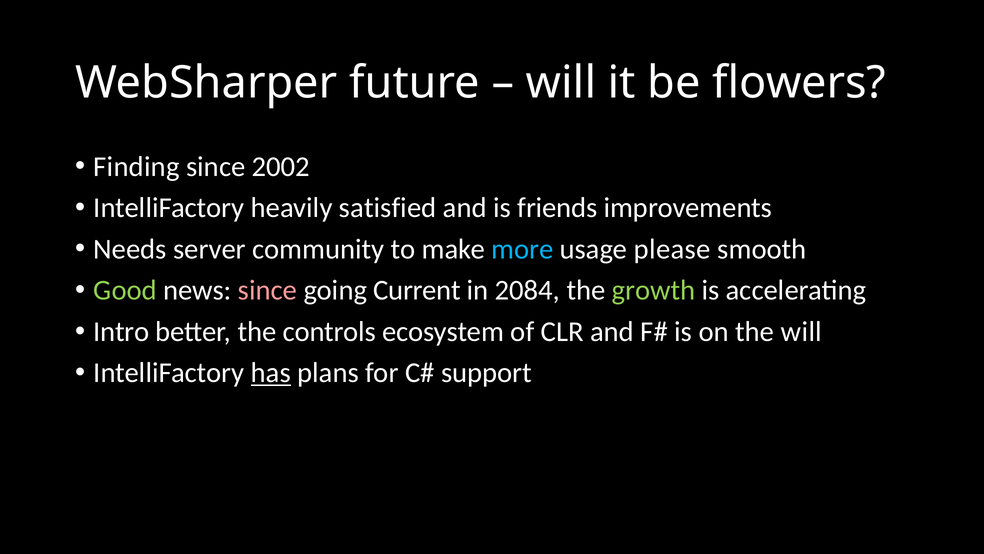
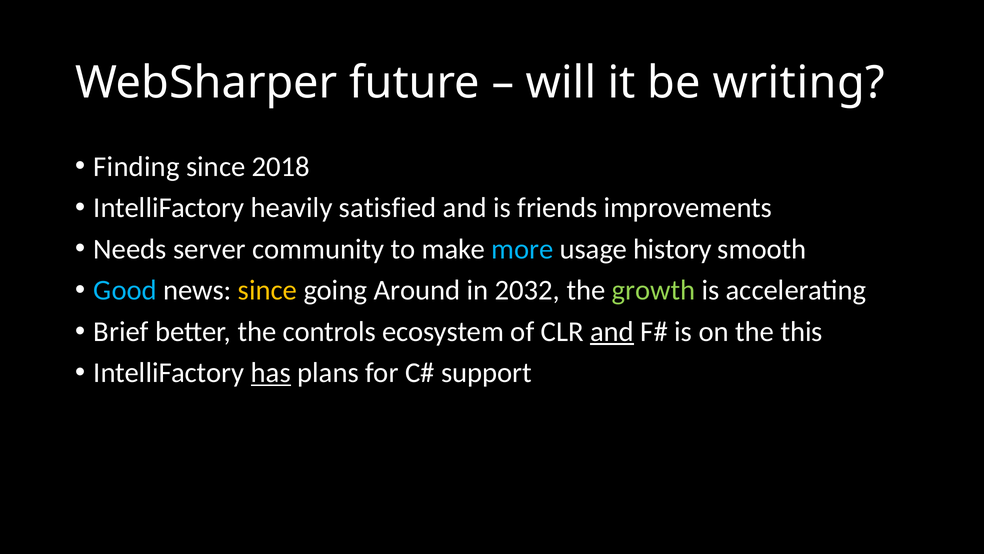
flowers: flowers -> writing
2002: 2002 -> 2018
please: please -> history
Good colour: light green -> light blue
since at (268, 290) colour: pink -> yellow
Current: Current -> Around
2084: 2084 -> 2032
Intro: Intro -> Brief
and at (612, 331) underline: none -> present
the will: will -> this
